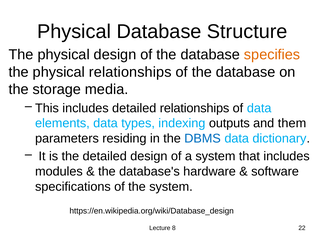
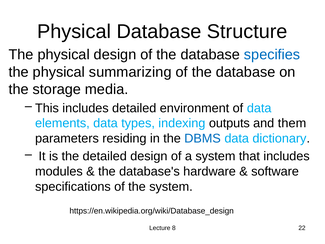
specifies colour: orange -> blue
physical relationships: relationships -> summarizing
detailed relationships: relationships -> environment
